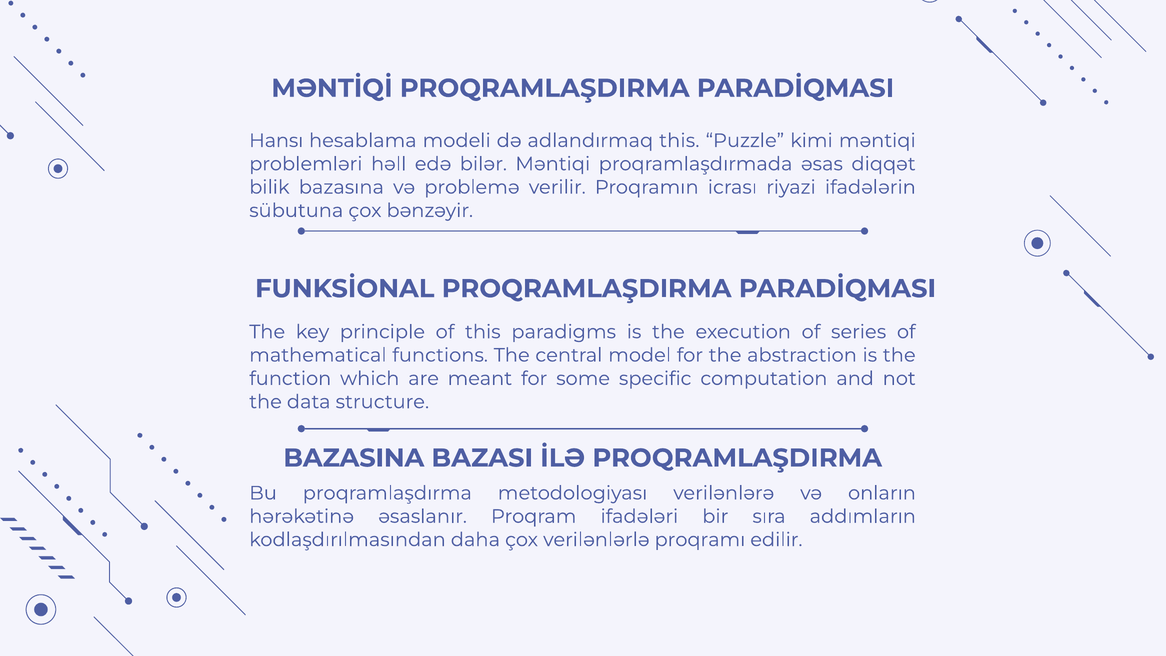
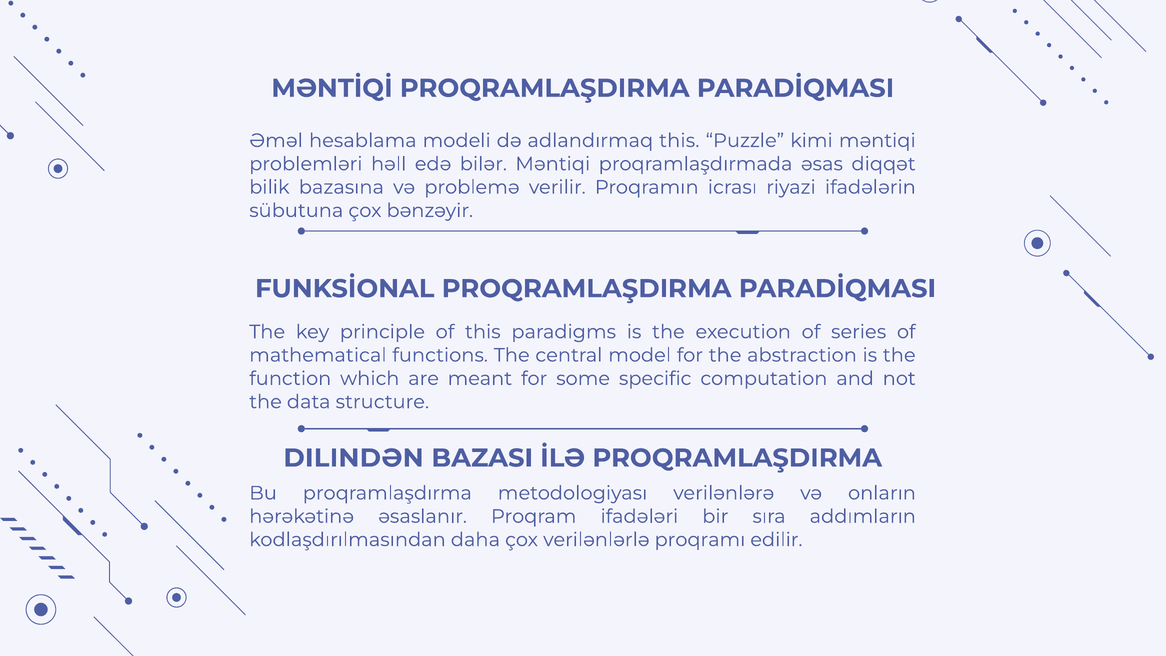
Hansı: Hansı -> Əməl
BAZASINA: BAZASINA -> DILINDƏN
